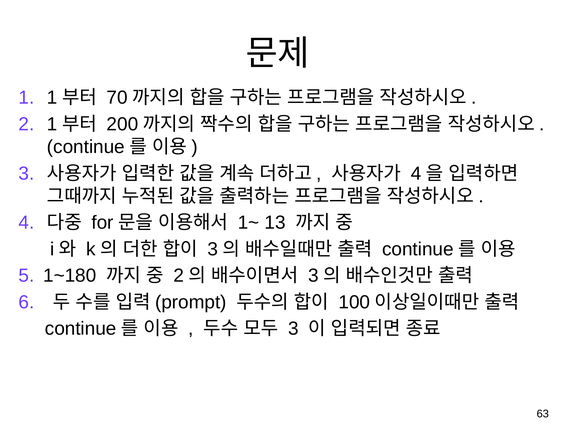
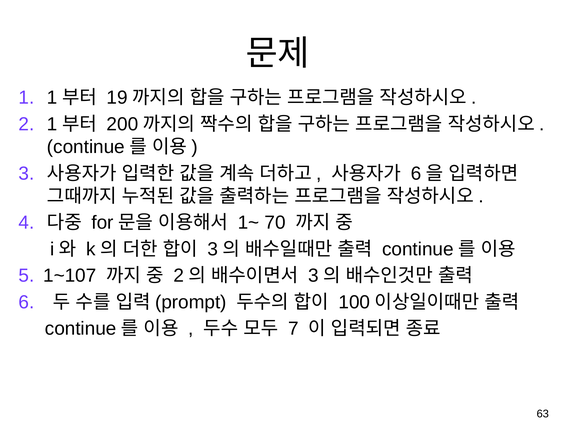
70: 70 -> 19
4 at (416, 173): 4 -> 6
13: 13 -> 70
1~180: 1~180 -> 1~107
3 at (293, 329): 3 -> 7
